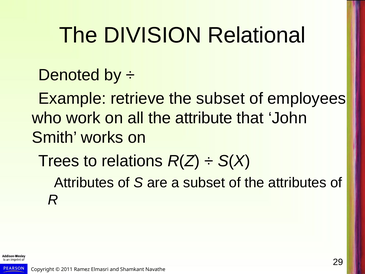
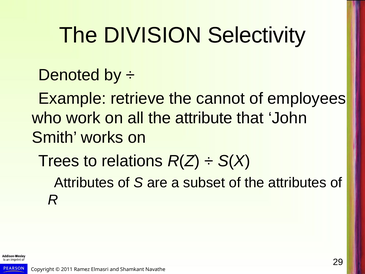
Relational: Relational -> Selectivity
the subset: subset -> cannot
